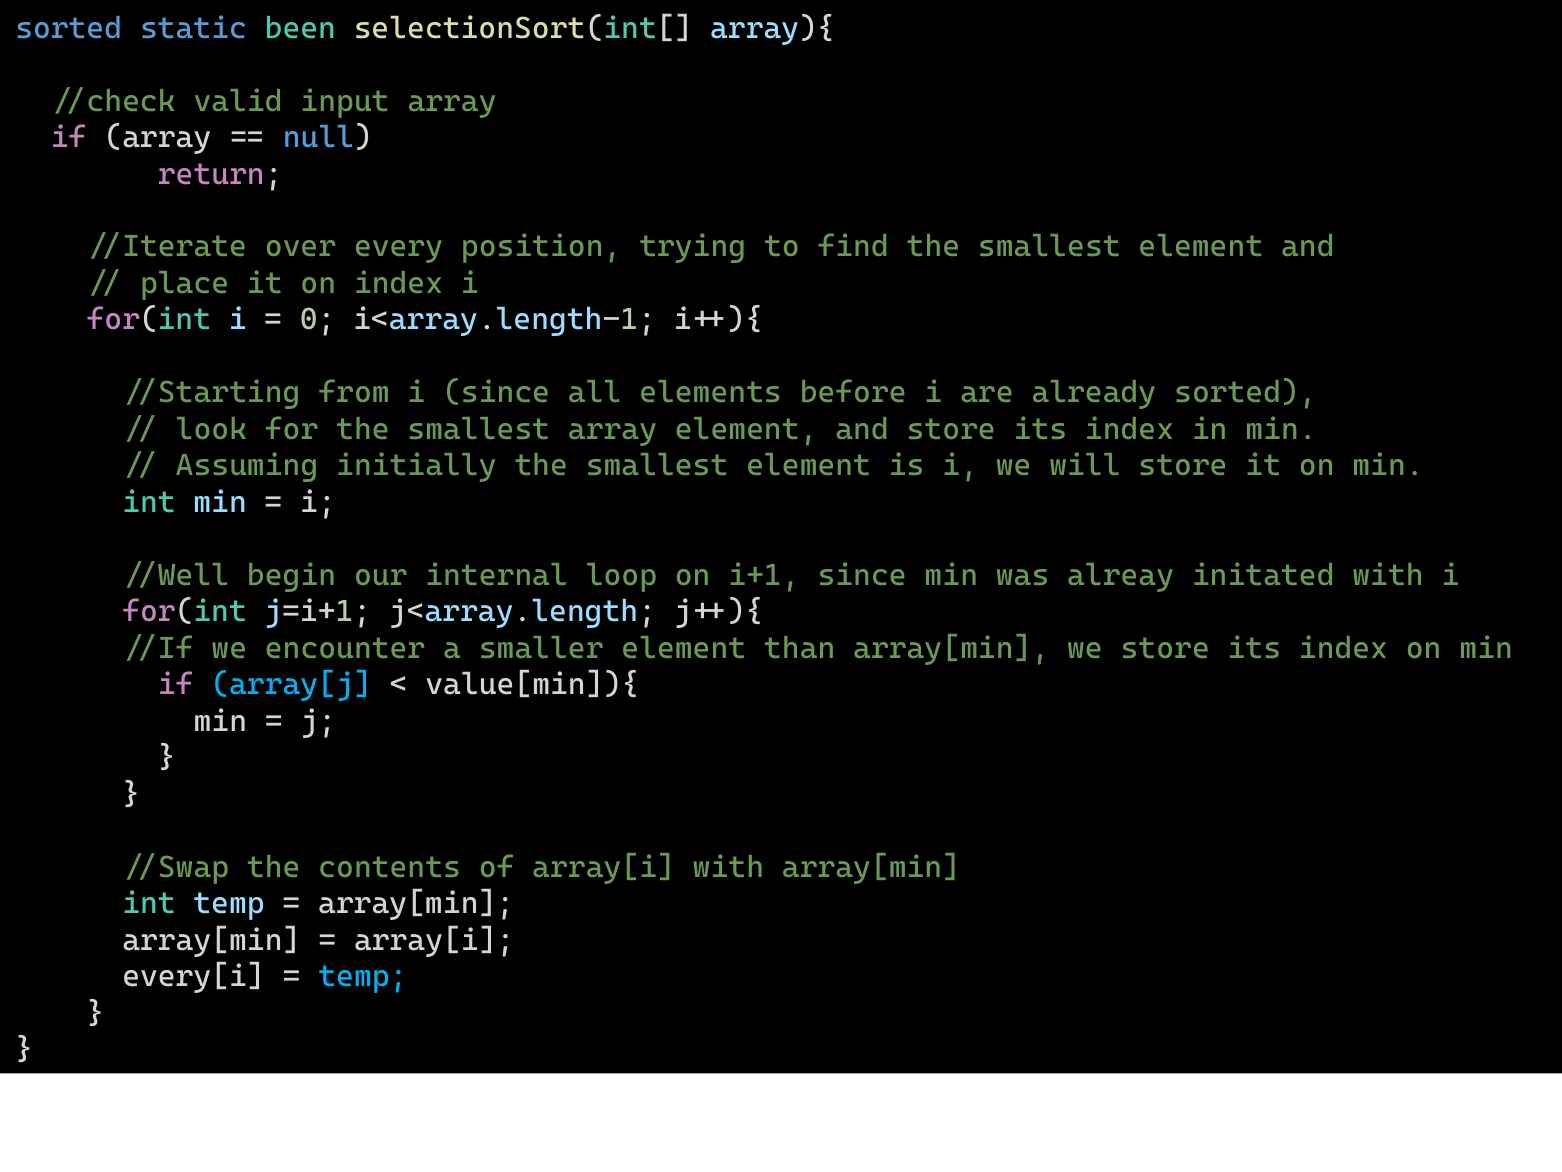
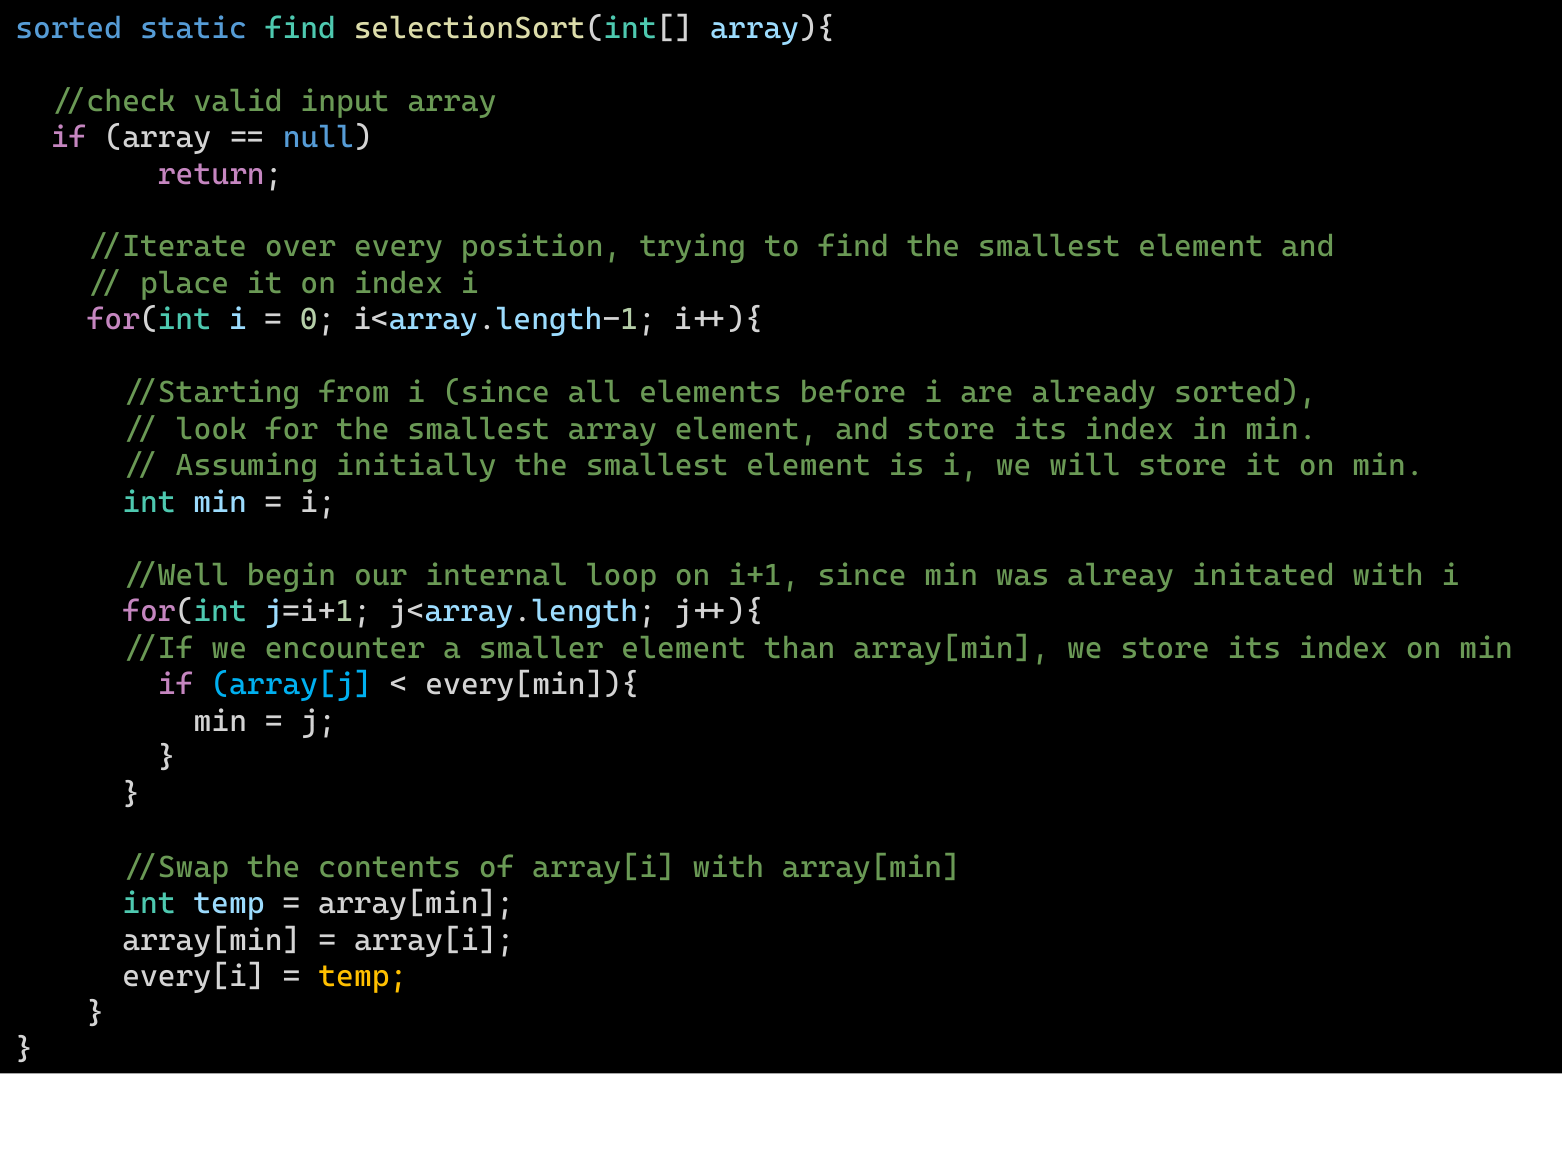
static been: been -> find
value[min]){: value[min]){ -> every[min]){
temp at (363, 976) colour: light blue -> yellow
